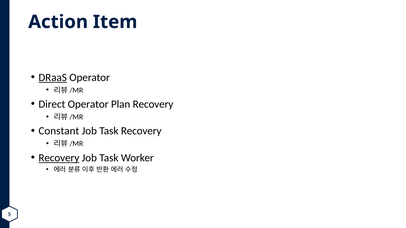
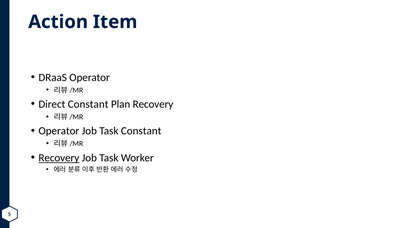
DRaaS underline: present -> none
Direct Operator: Operator -> Constant
Constant at (59, 131): Constant -> Operator
Task Recovery: Recovery -> Constant
